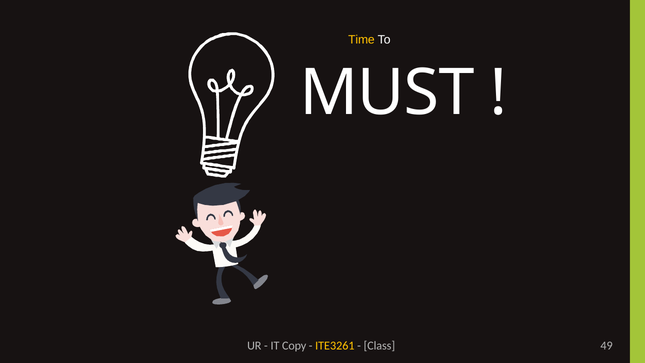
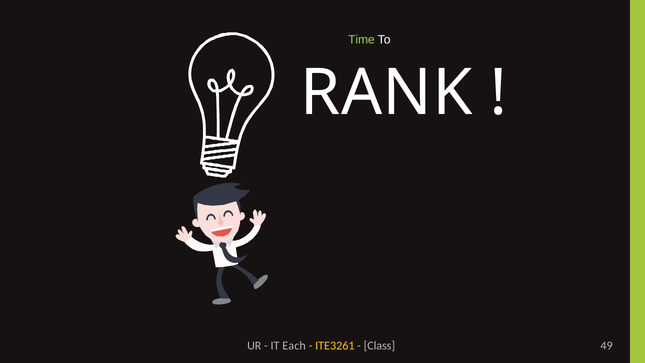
Time colour: yellow -> light green
MUST: MUST -> RANK
Copy: Copy -> Each
